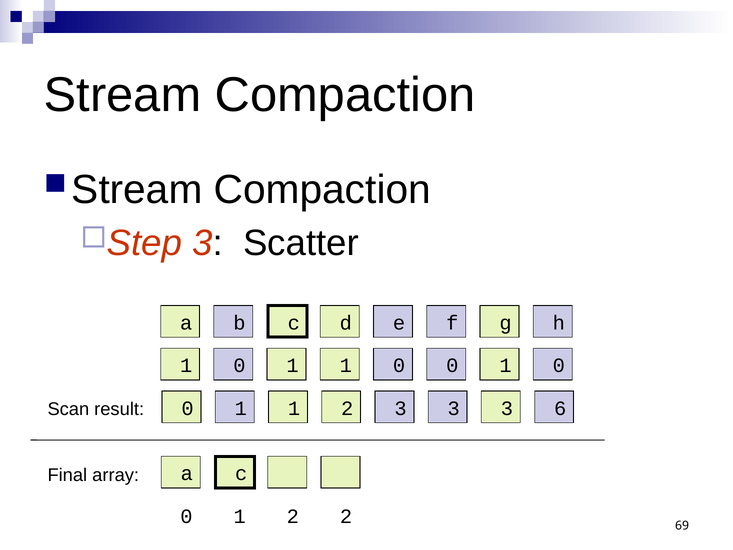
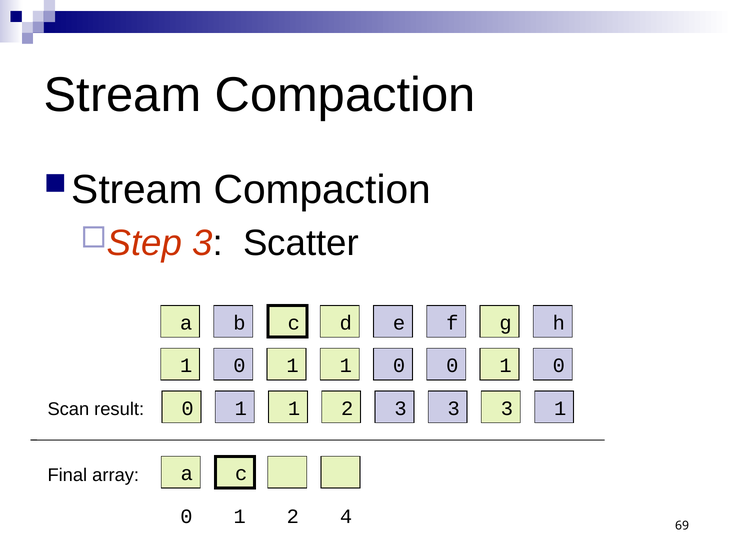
3 3 6: 6 -> 1
2 2: 2 -> 4
